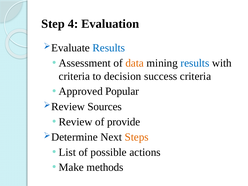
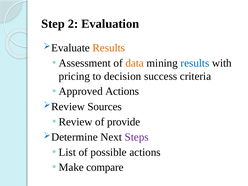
4: 4 -> 2
Results at (109, 48) colour: blue -> orange
criteria at (74, 76): criteria -> pricing
Approved Popular: Popular -> Actions
Steps colour: orange -> purple
methods: methods -> compare
